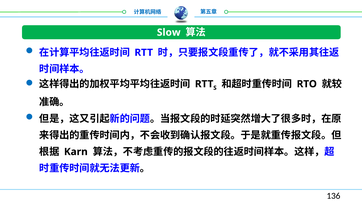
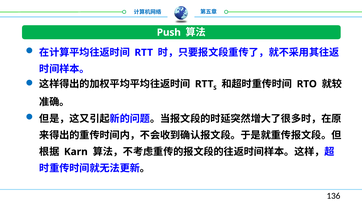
Slow: Slow -> Push
